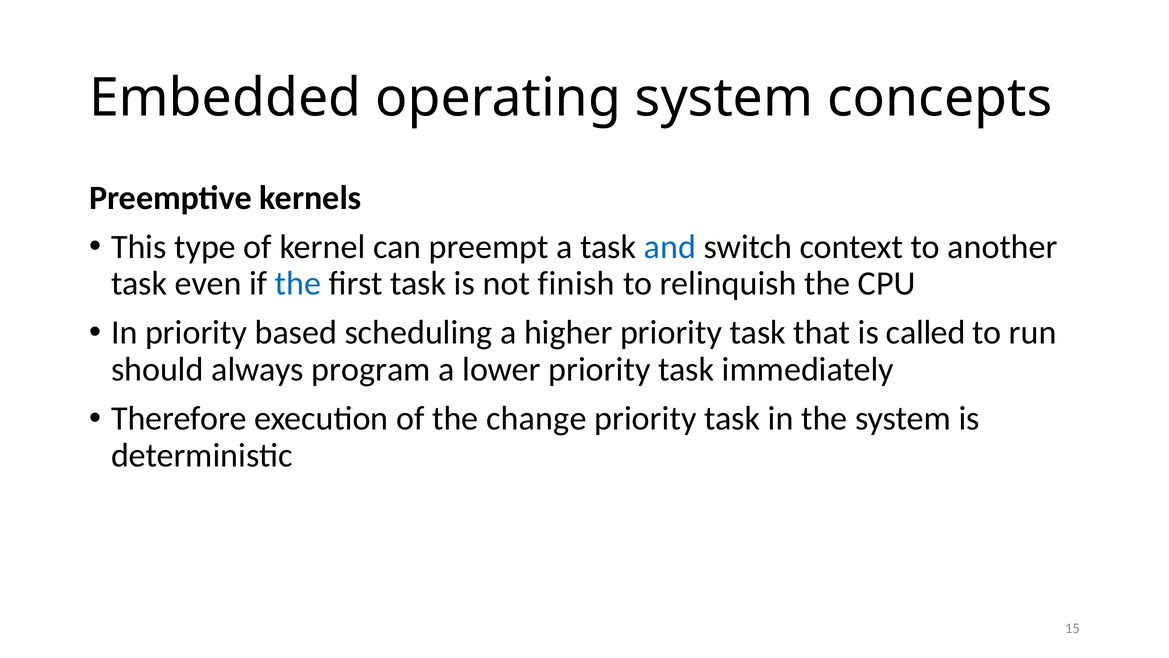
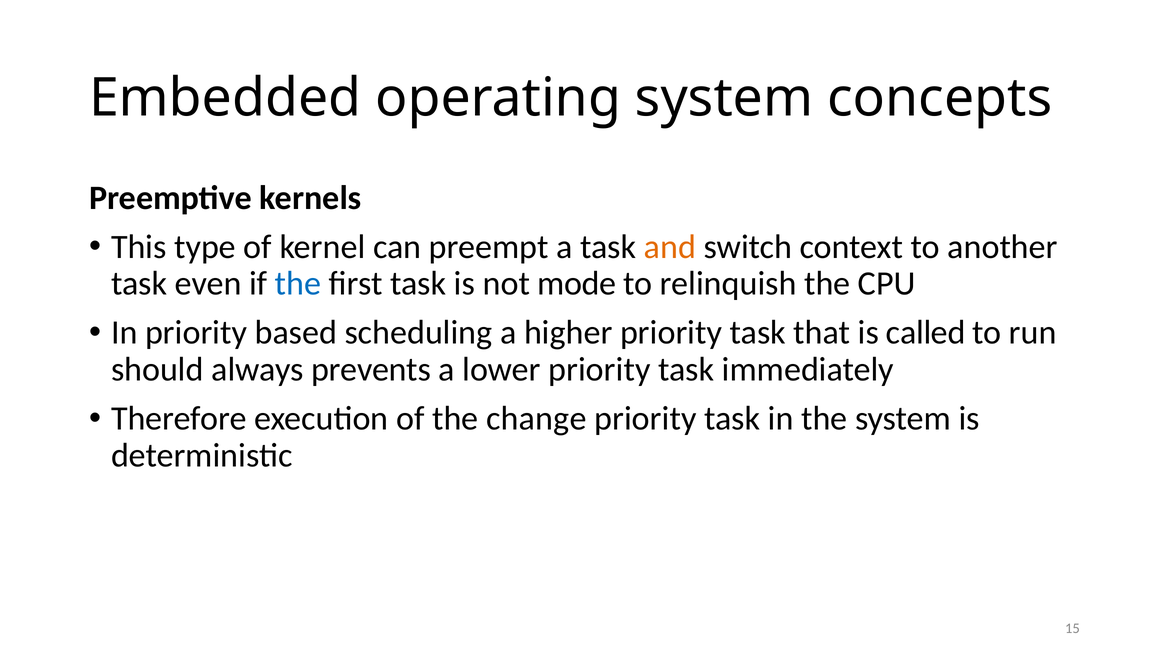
and colour: blue -> orange
finish: finish -> mode
program: program -> prevents
